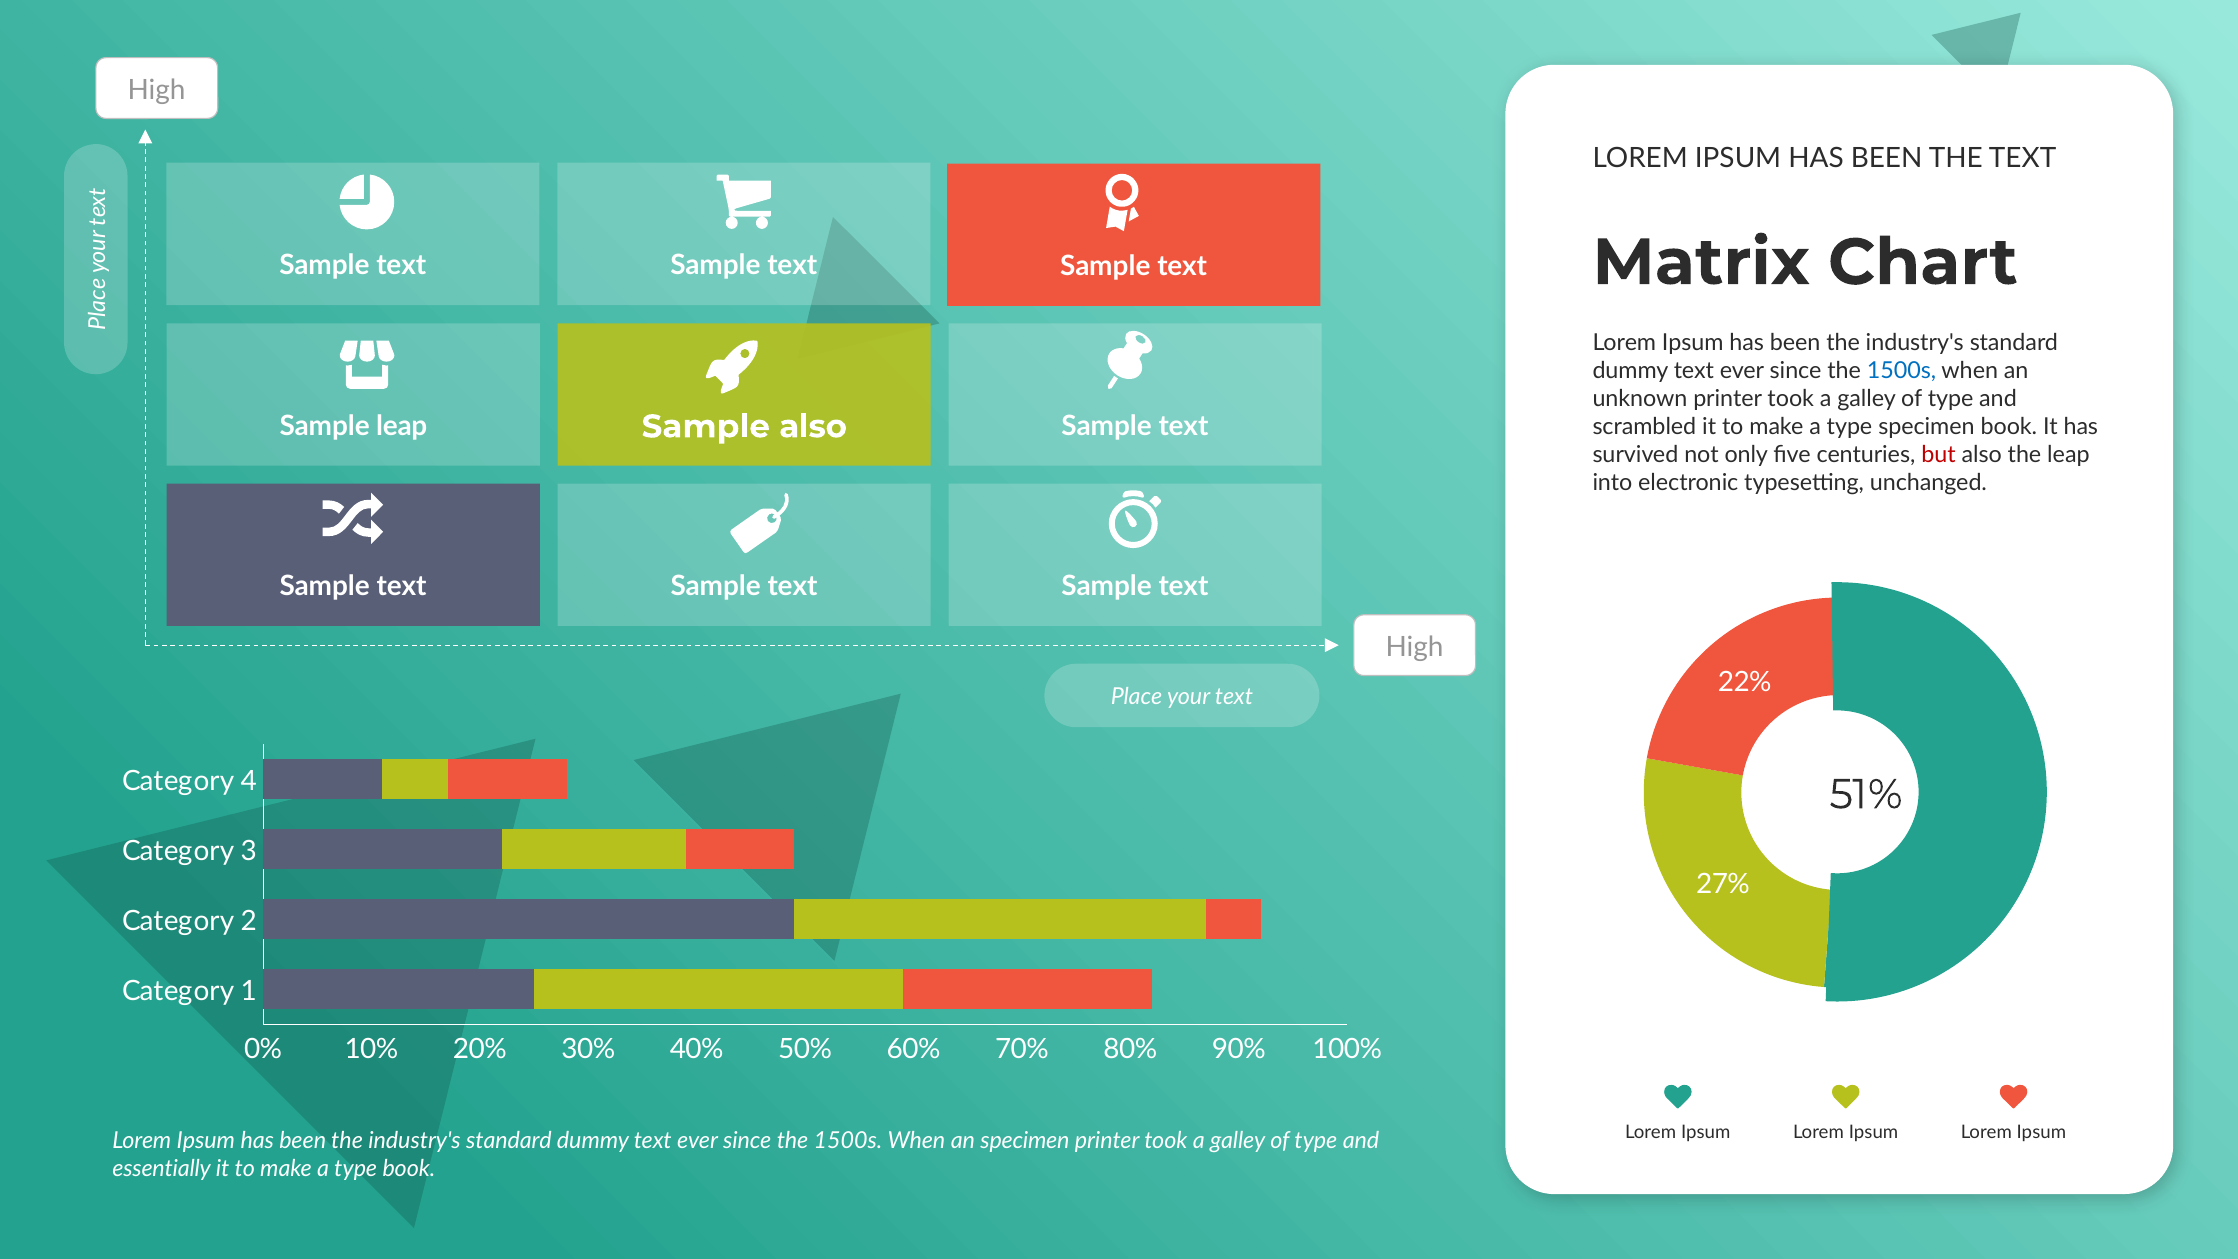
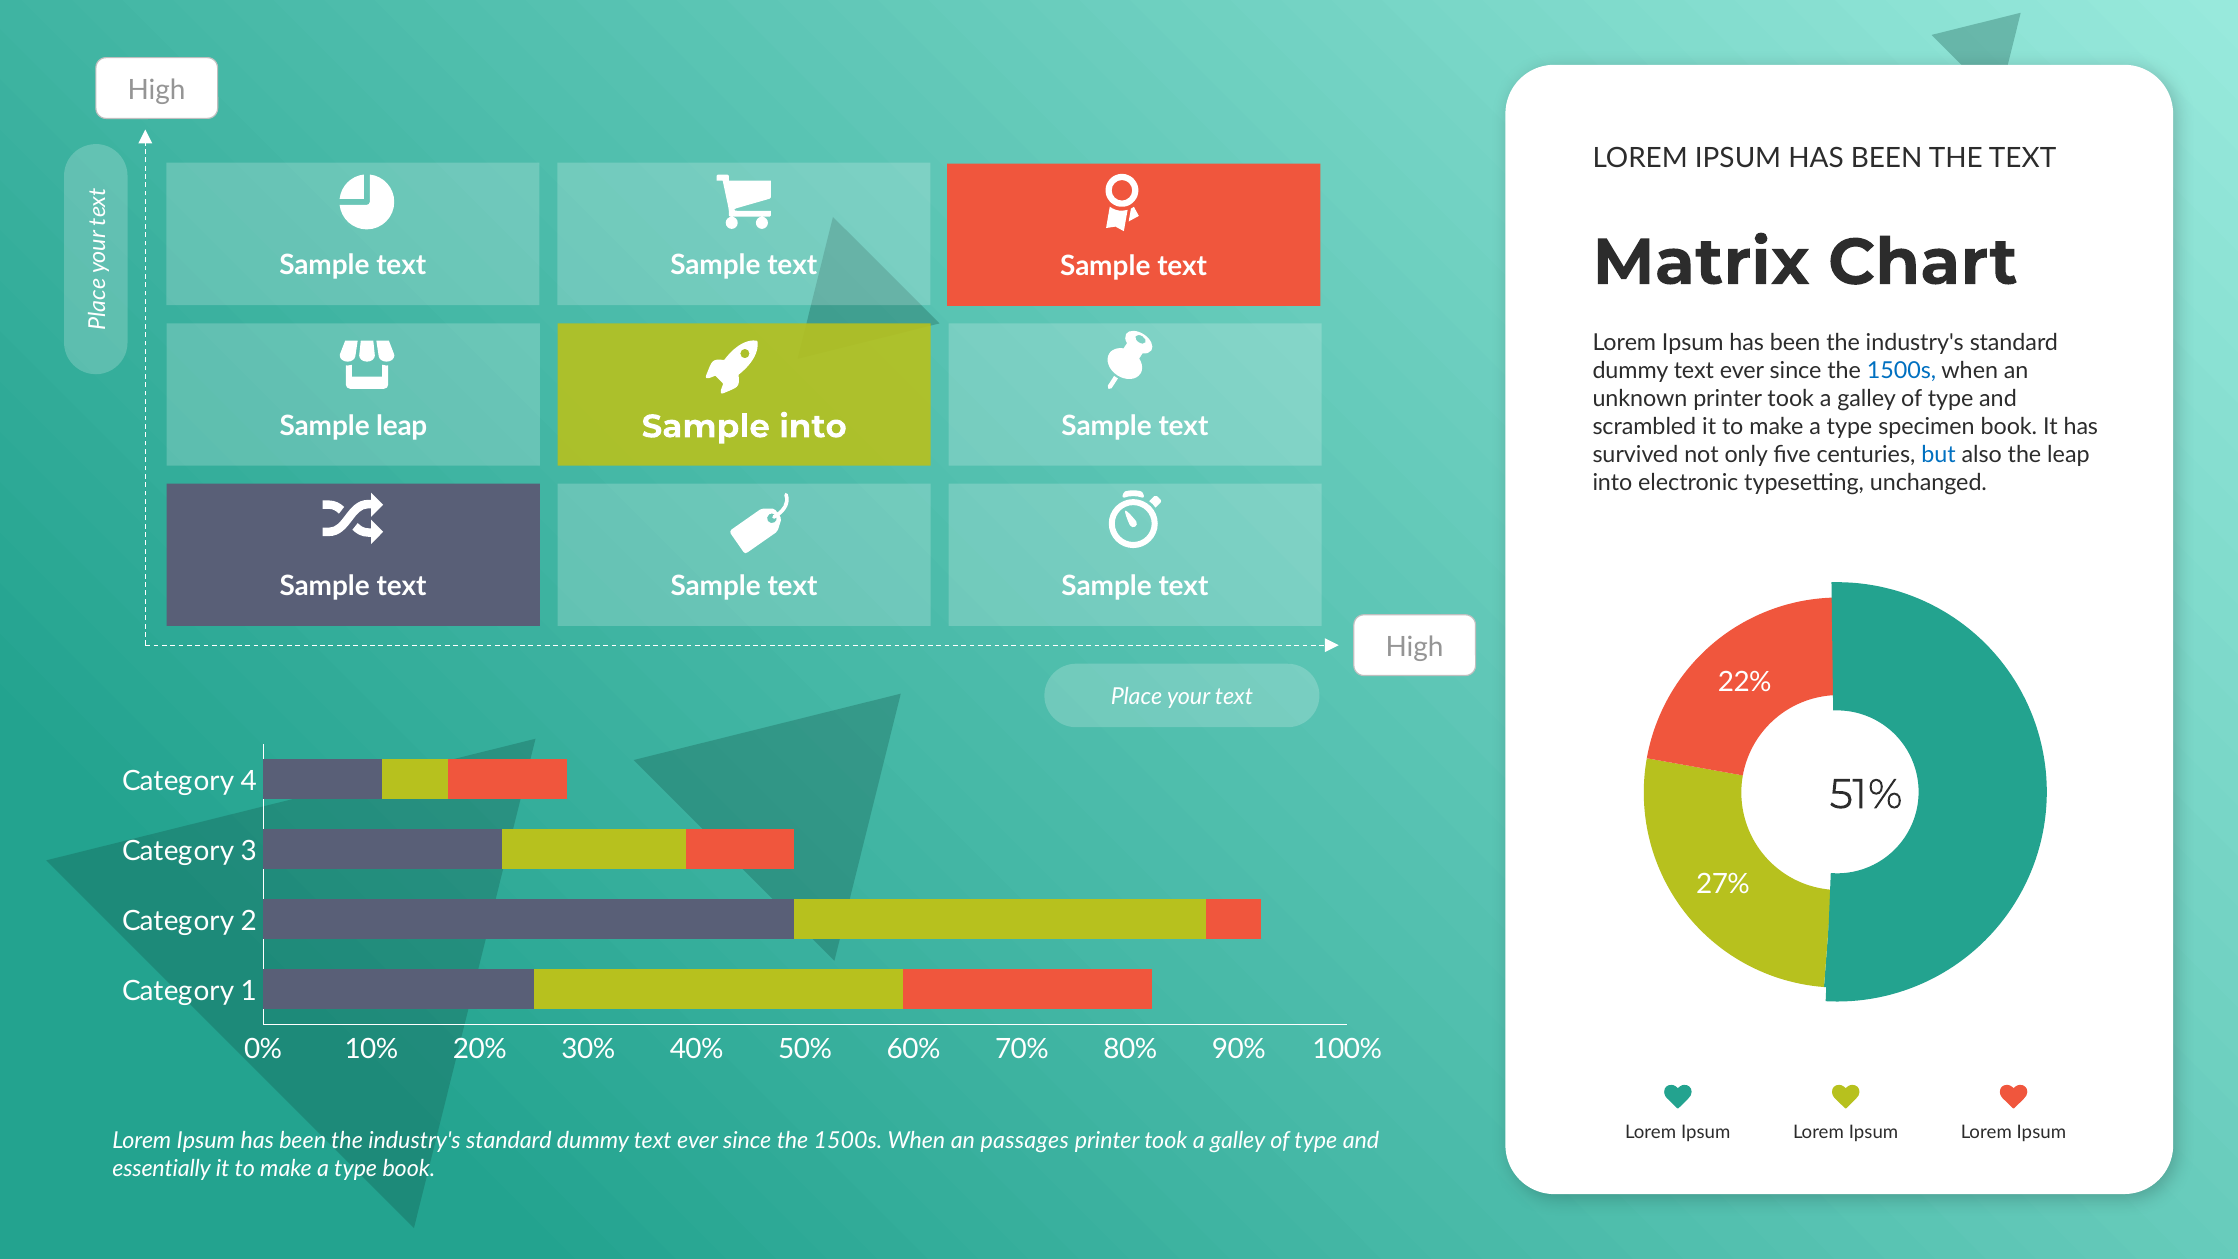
Sample also: also -> into
but colour: red -> blue
an specimen: specimen -> passages
